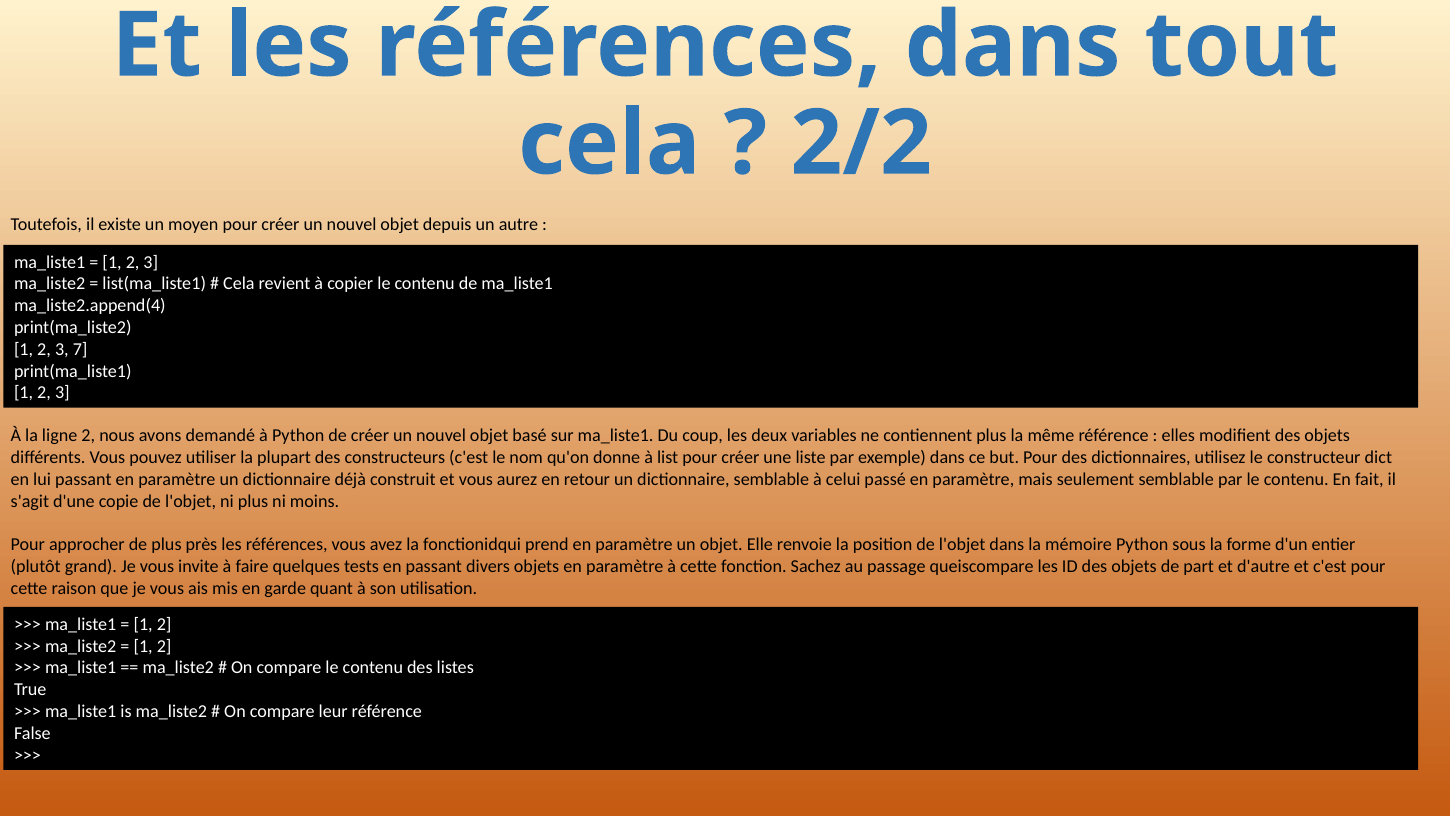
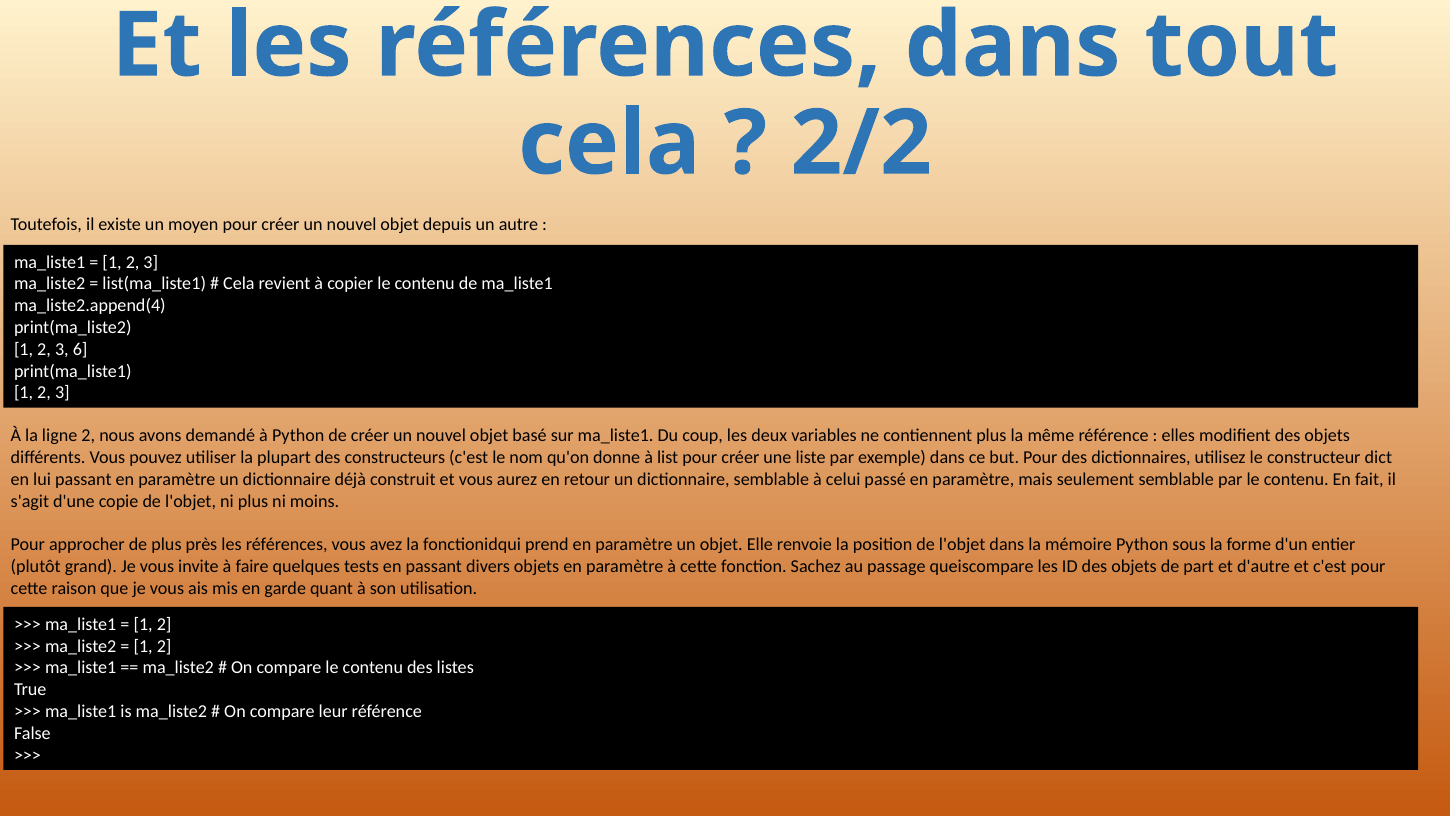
7: 7 -> 6
